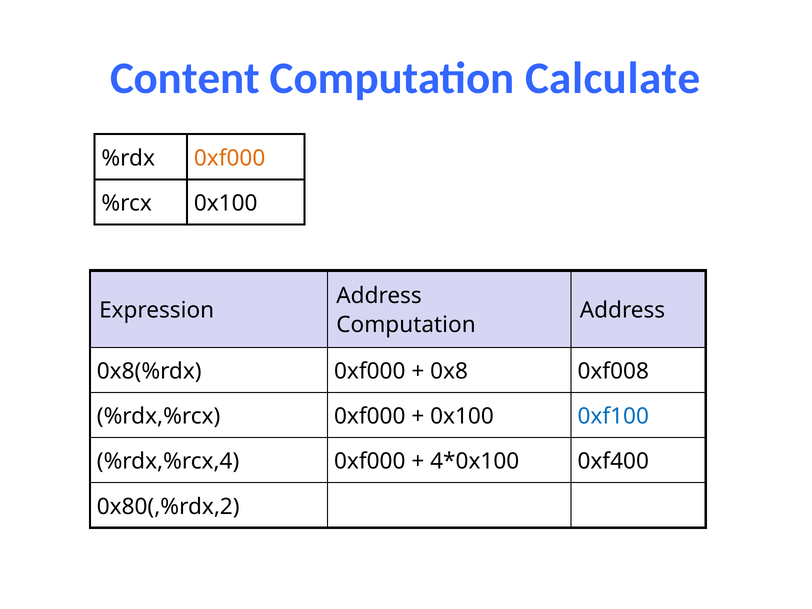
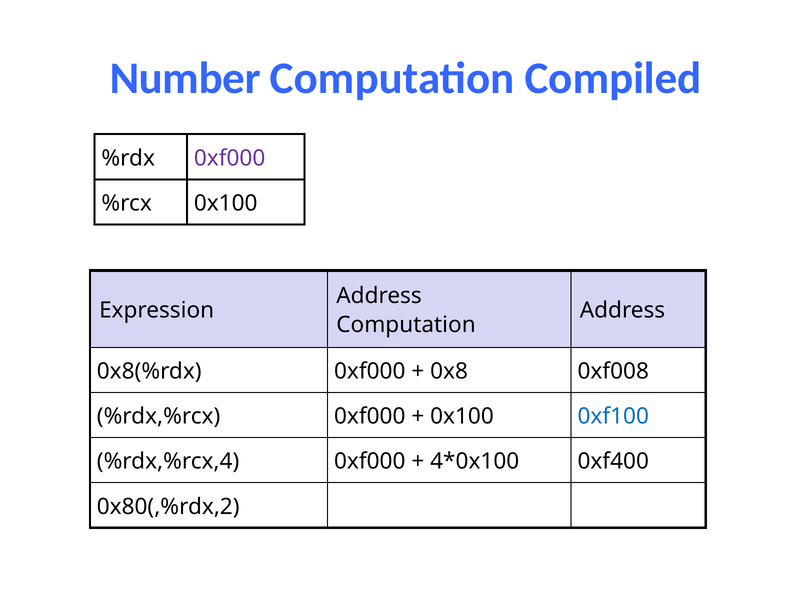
Content: Content -> Number
Calculate: Calculate -> Compiled
0xf000 at (230, 158) colour: orange -> purple
